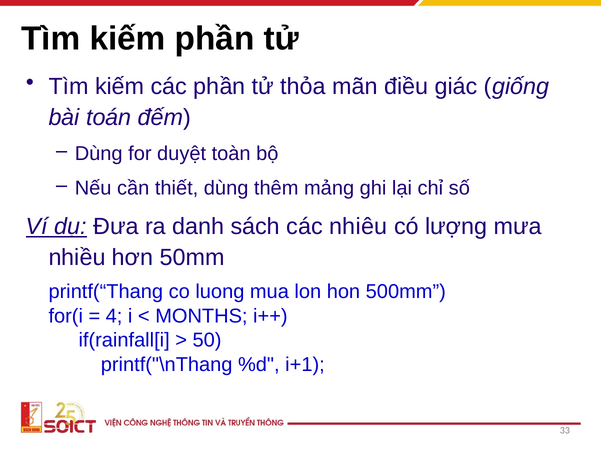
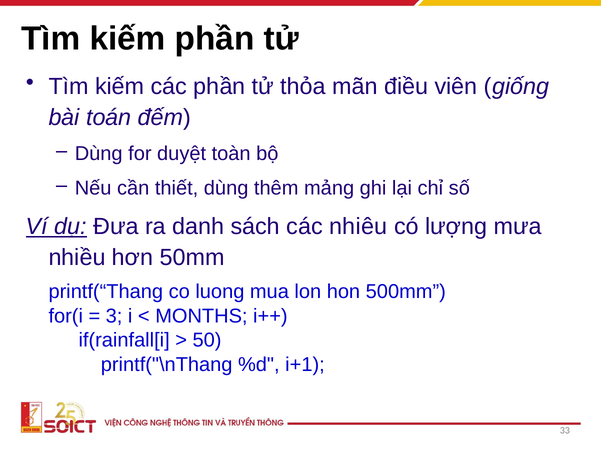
giác: giác -> viên
4: 4 -> 3
